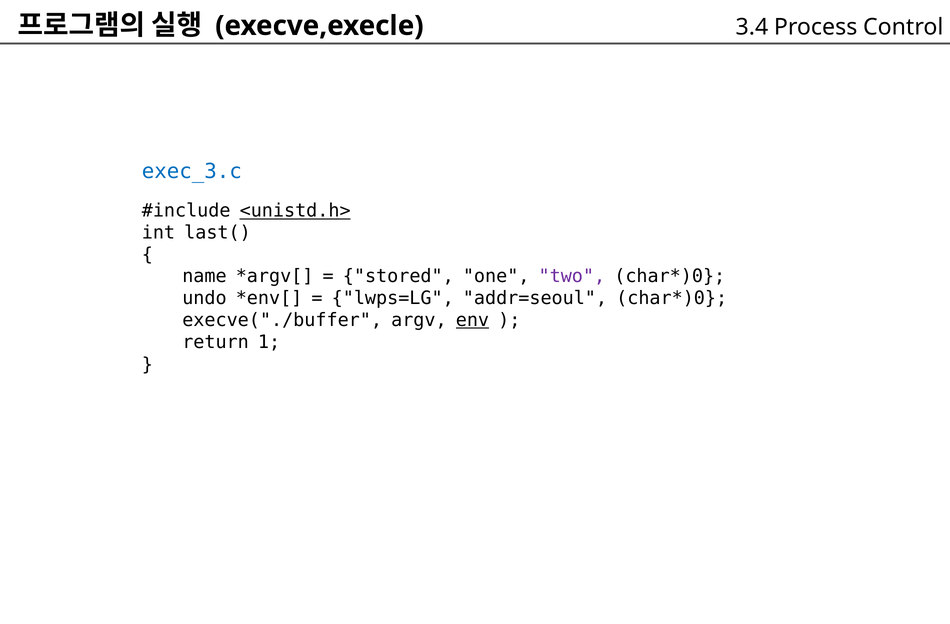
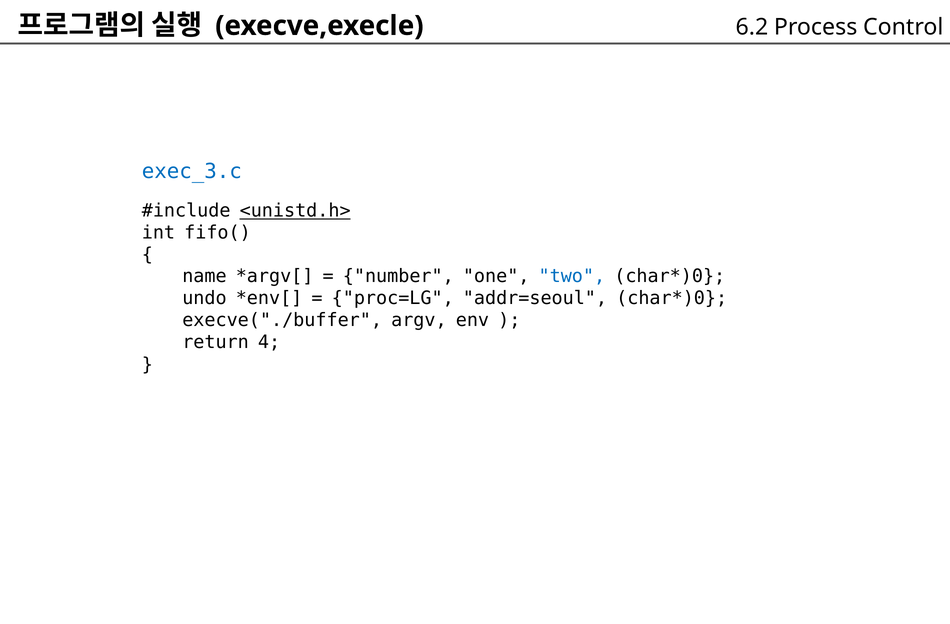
3.4: 3.4 -> 6.2
last(: last( -> fifo(
stored: stored -> number
two colour: purple -> blue
lwps=LG: lwps=LG -> proc=LG
env underline: present -> none
1: 1 -> 4
